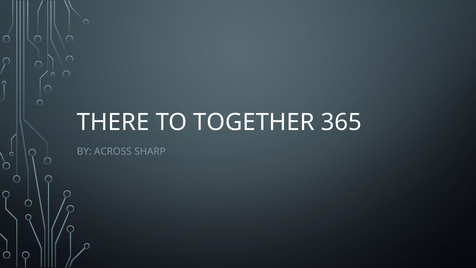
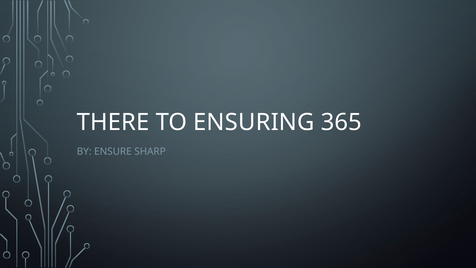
TOGETHER: TOGETHER -> ENSURING
ACROSS: ACROSS -> ENSURE
